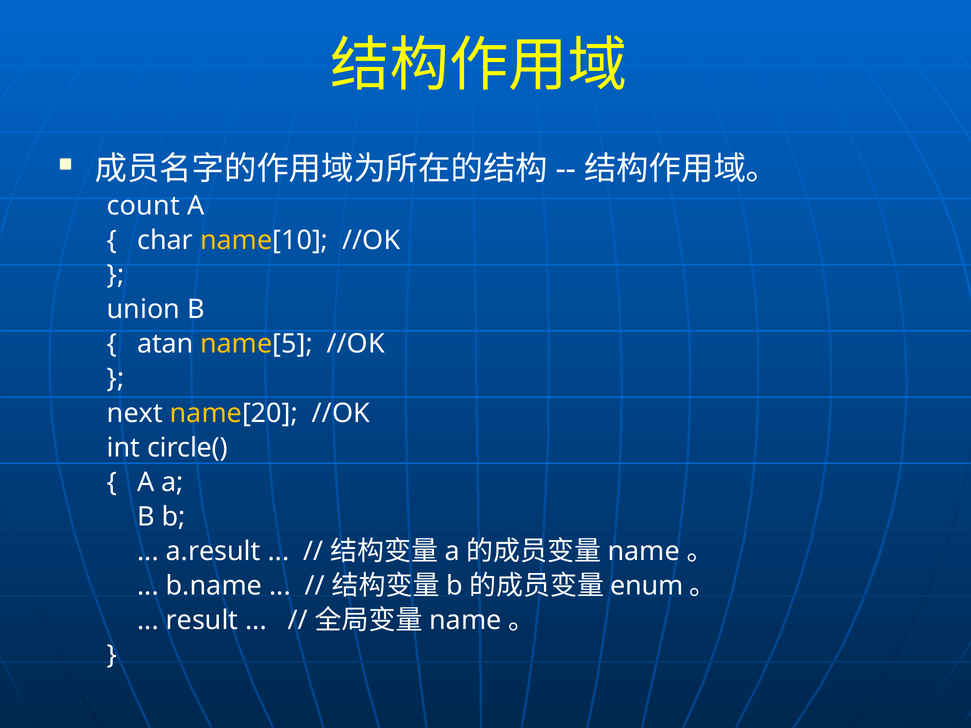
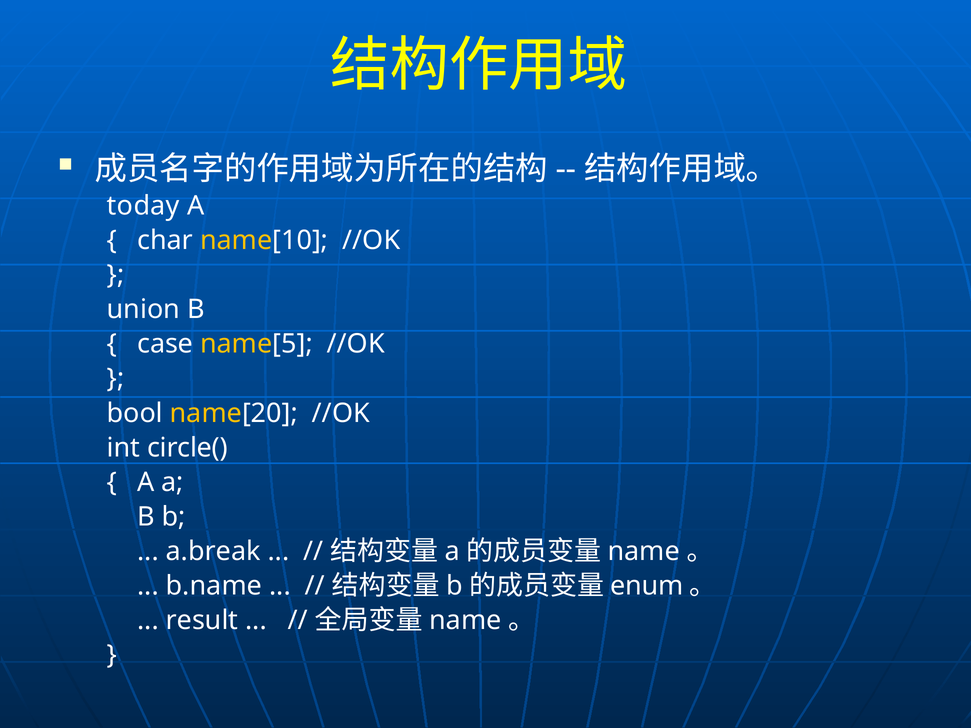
count: count -> today
atan: atan -> case
next: next -> bool
a.result: a.result -> a.break
